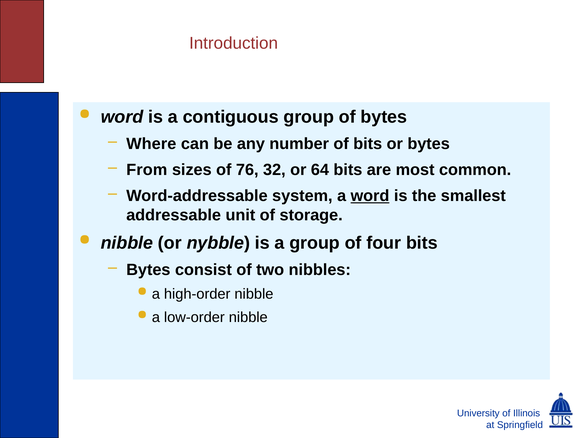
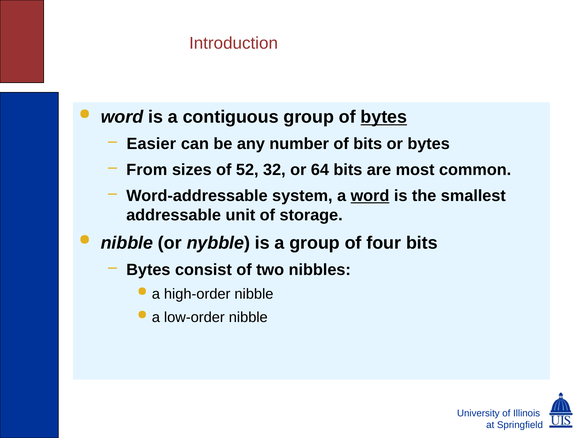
bytes at (384, 117) underline: none -> present
Where: Where -> Easier
76: 76 -> 52
